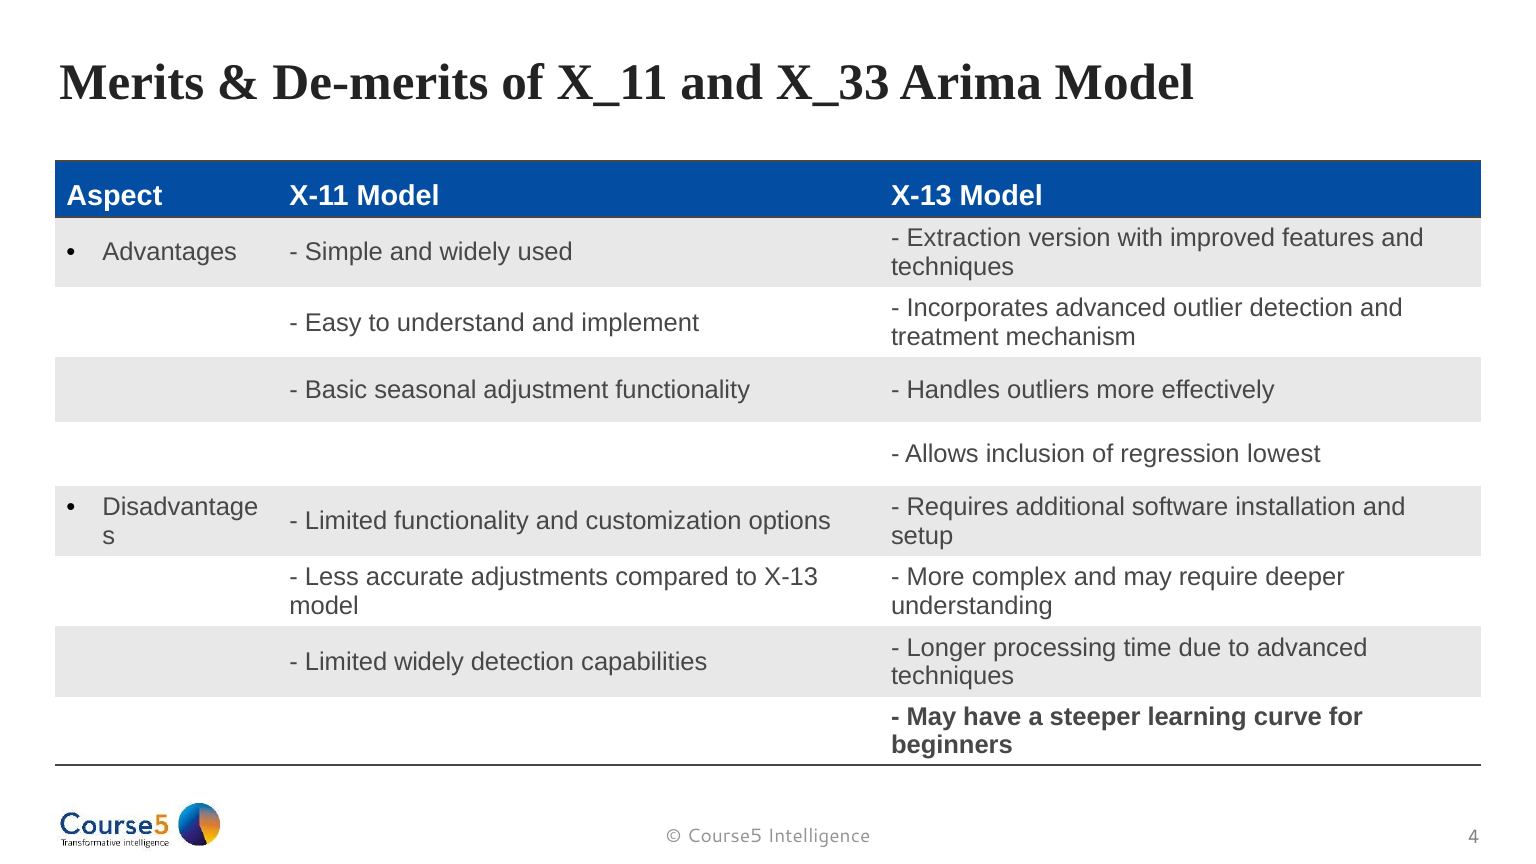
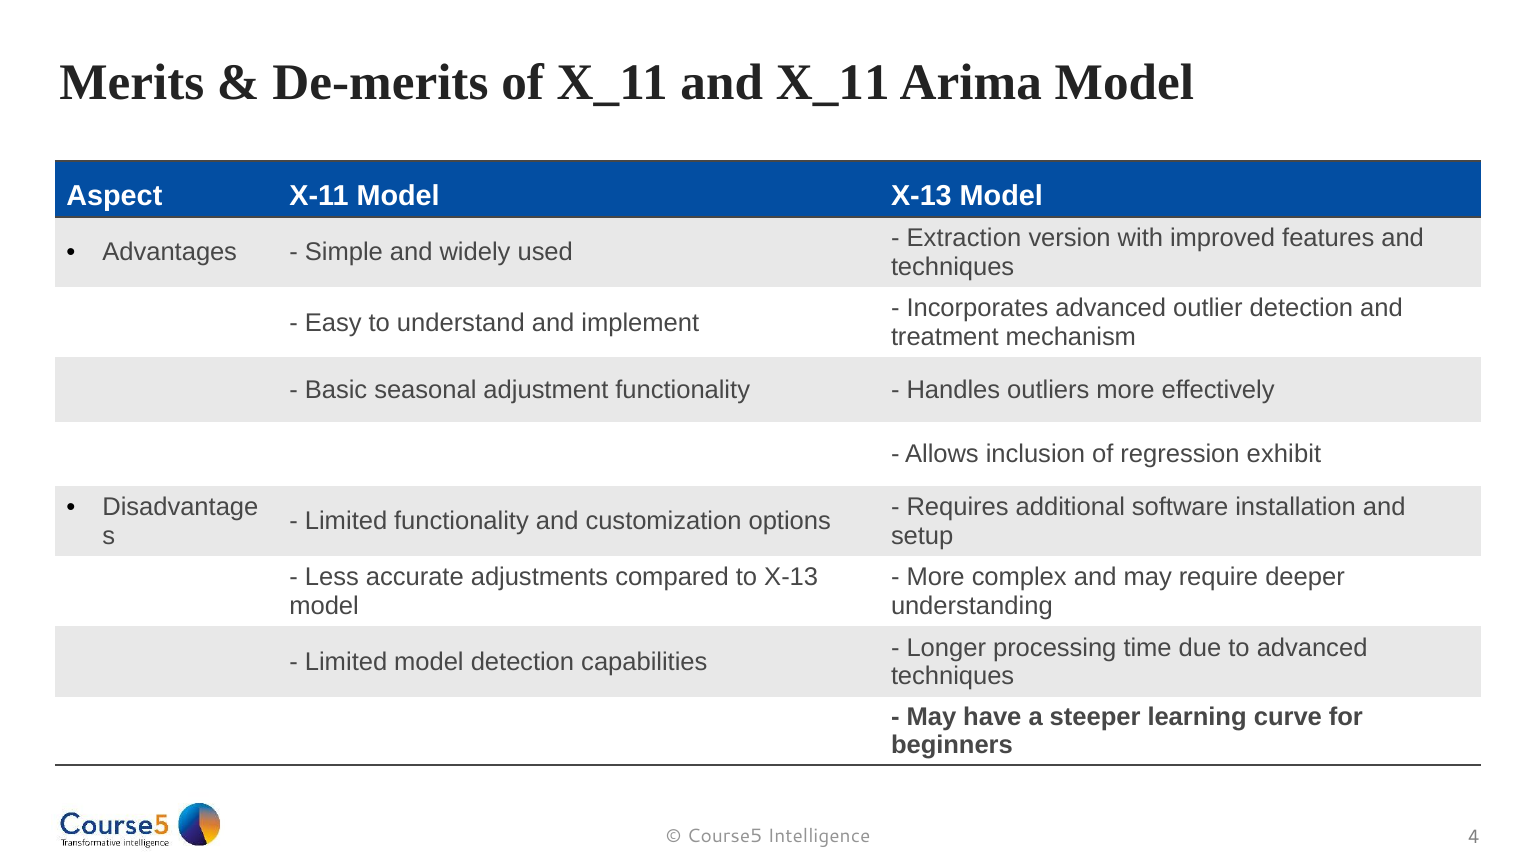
and X_33: X_33 -> X_11
lowest: lowest -> exhibit
Limited widely: widely -> model
